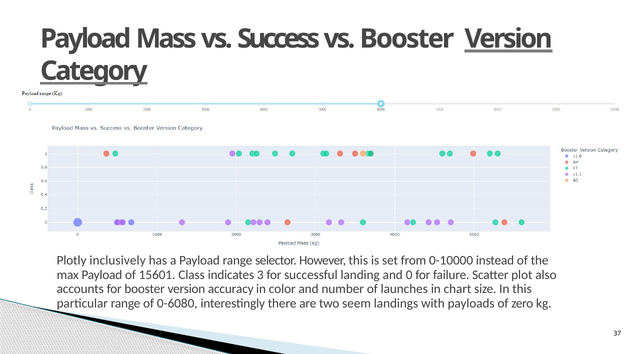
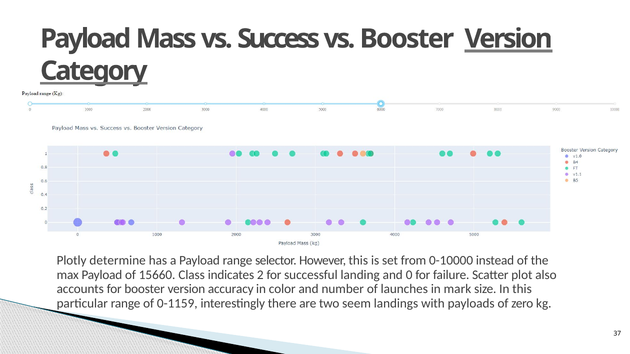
inclusively: inclusively -> determine
15601: 15601 -> 15660
3: 3 -> 2
chart: chart -> mark
0-6080: 0-6080 -> 0-1159
